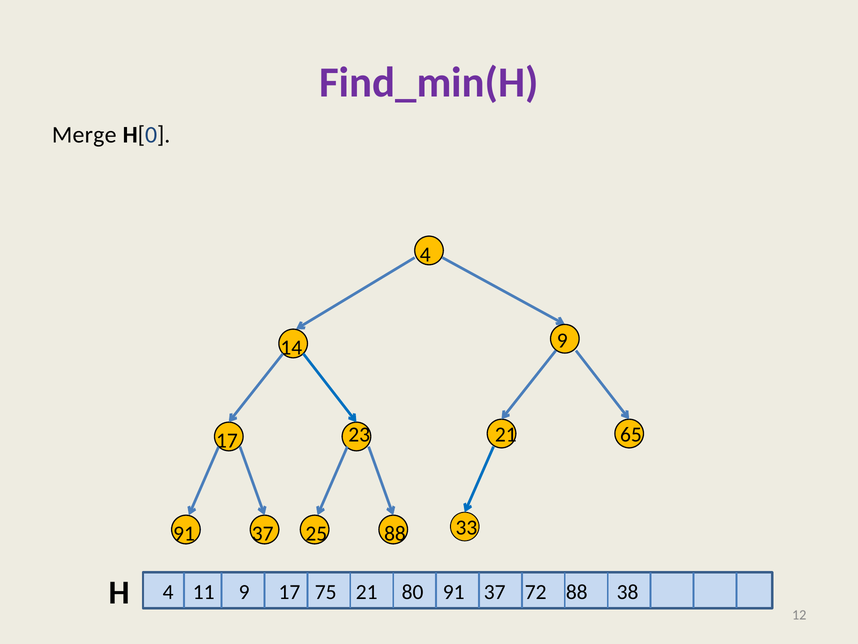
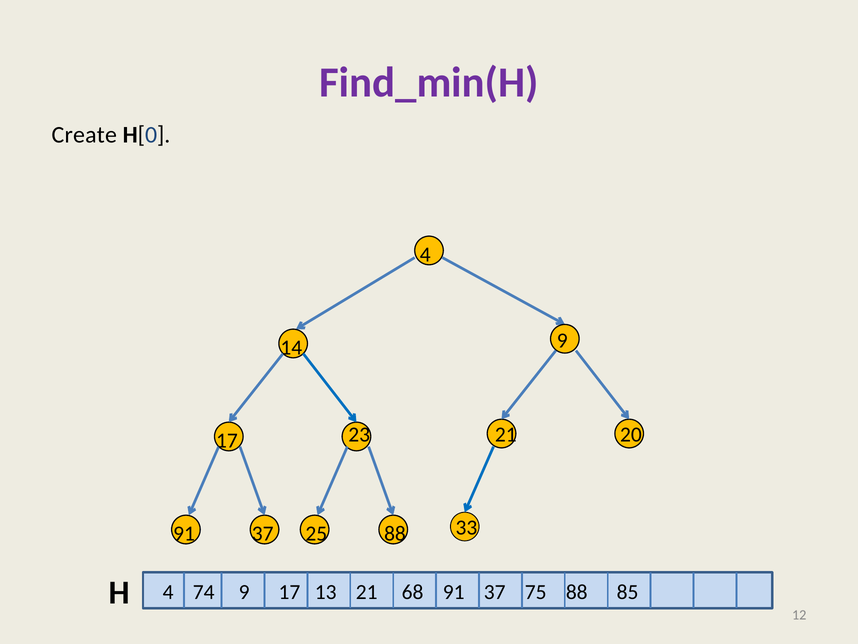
Merge: Merge -> Create
65: 65 -> 20
11: 11 -> 74
75: 75 -> 13
80: 80 -> 68
72: 72 -> 75
38: 38 -> 85
